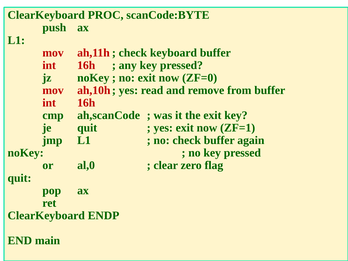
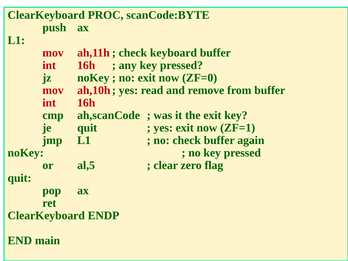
al,0: al,0 -> al,5
